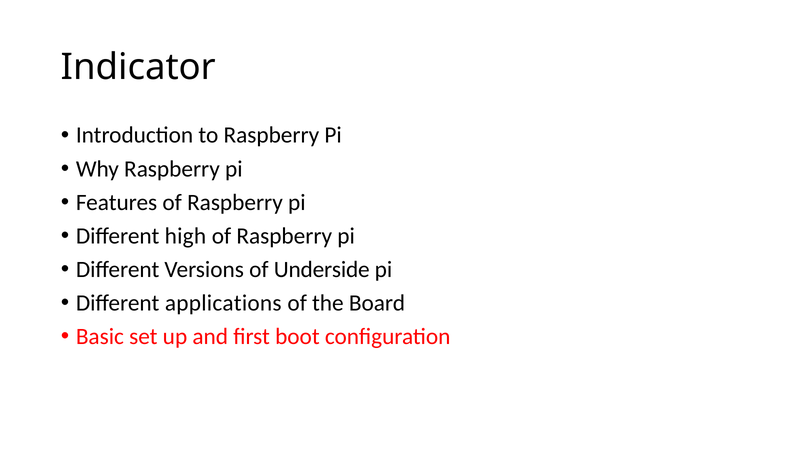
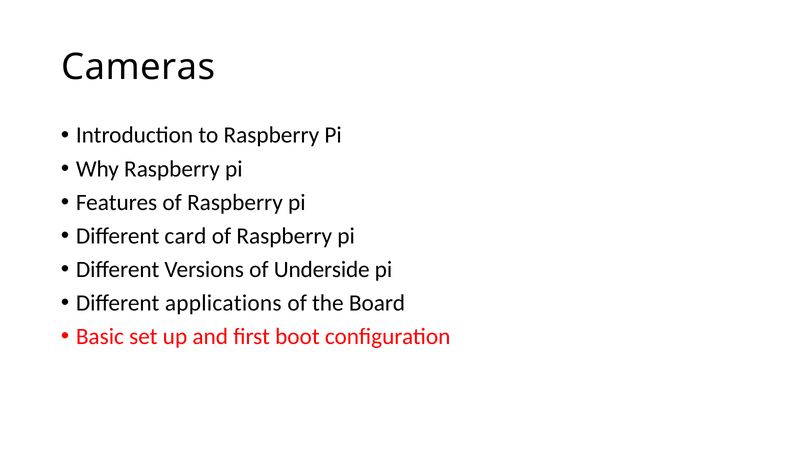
Indicator: Indicator -> Cameras
high: high -> card
